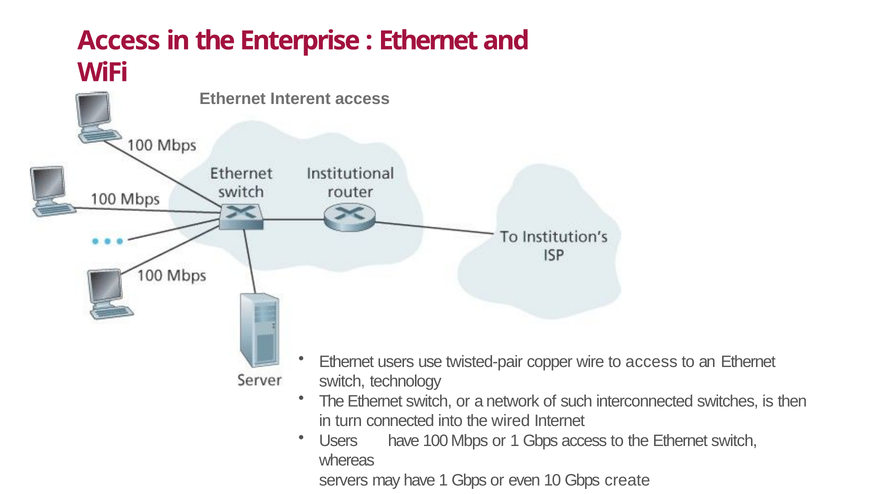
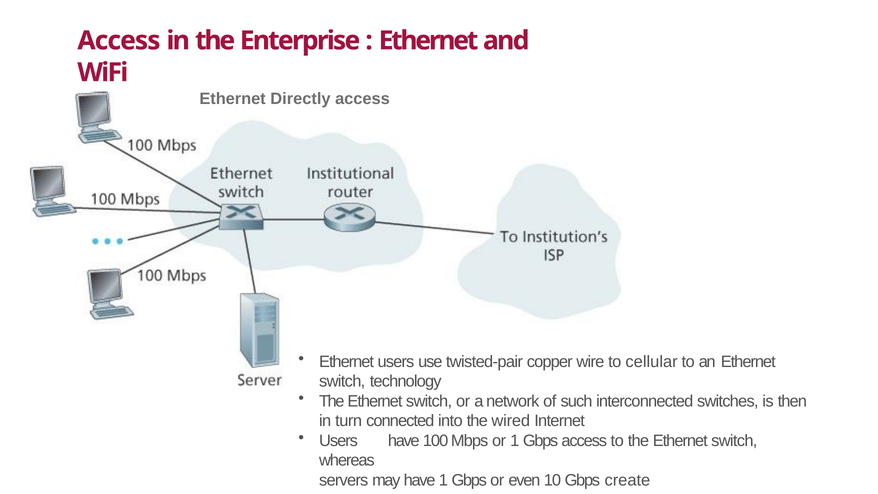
Interent: Interent -> Directly
to access: access -> cellular
